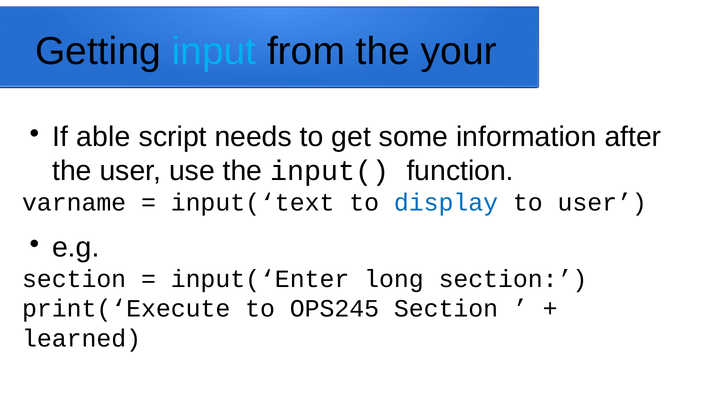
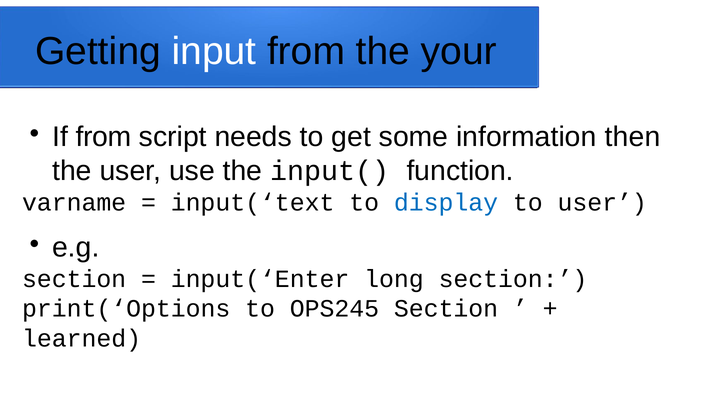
input colour: light blue -> white
If able: able -> from
after: after -> then
print(‘Execute: print(‘Execute -> print(‘Options
